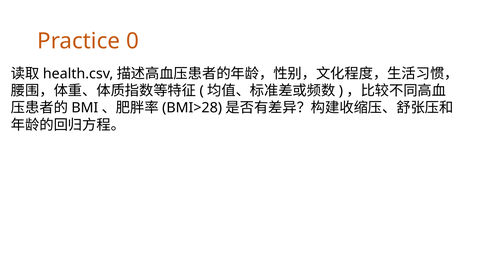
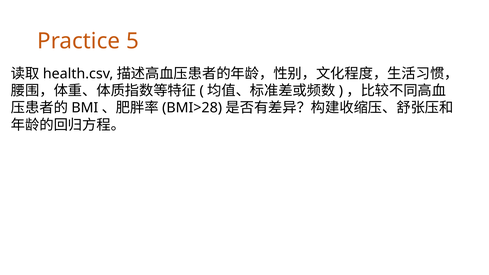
0: 0 -> 5
